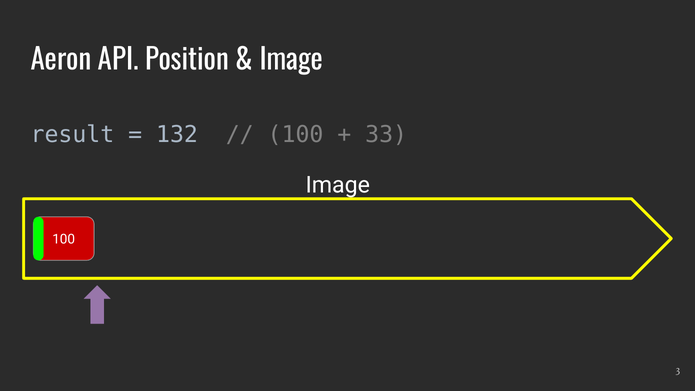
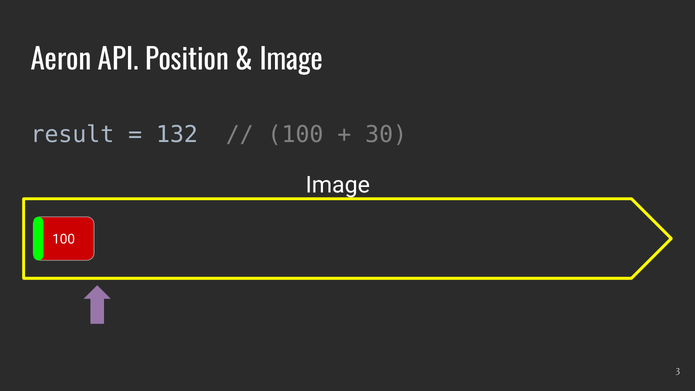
33: 33 -> 30
